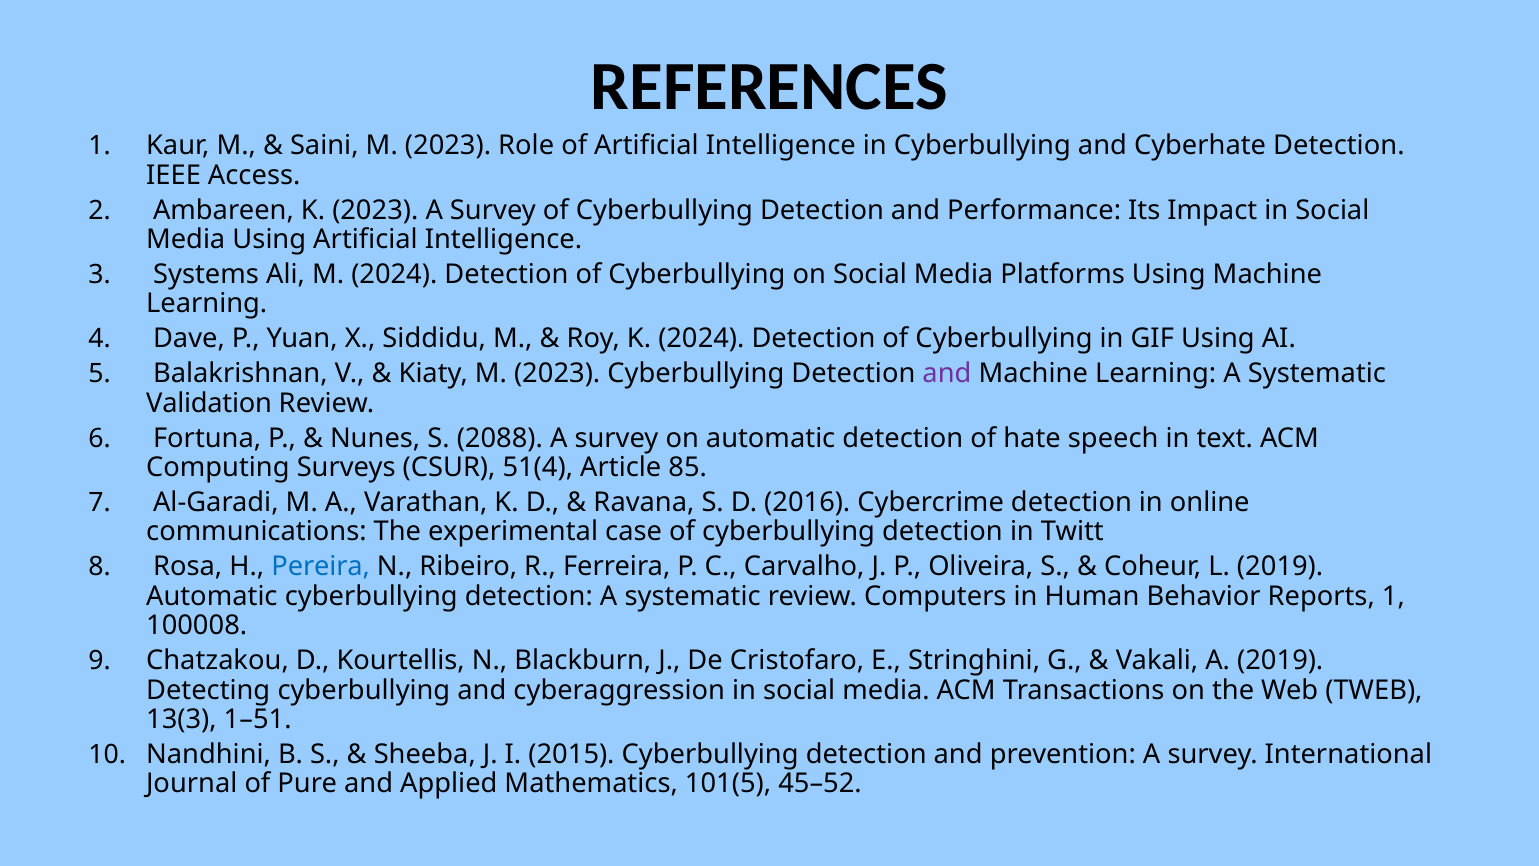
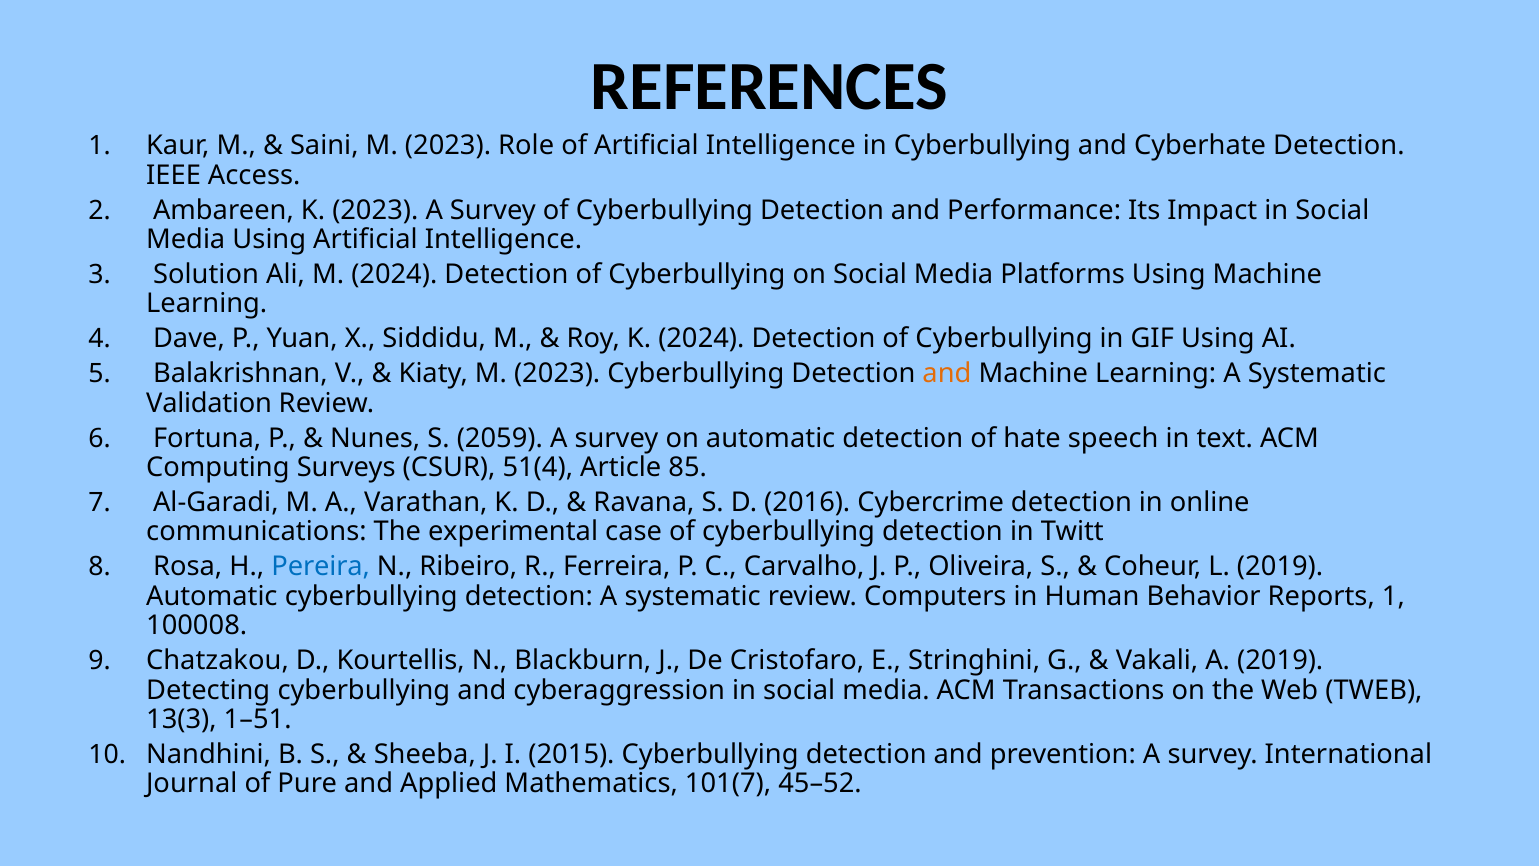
Systems: Systems -> Solution
and at (947, 374) colour: purple -> orange
2088: 2088 -> 2059
101(5: 101(5 -> 101(7
